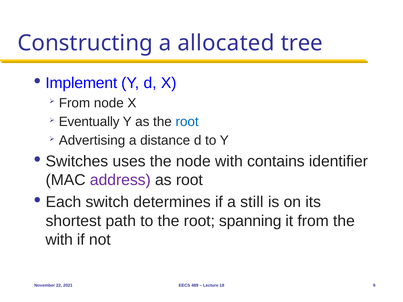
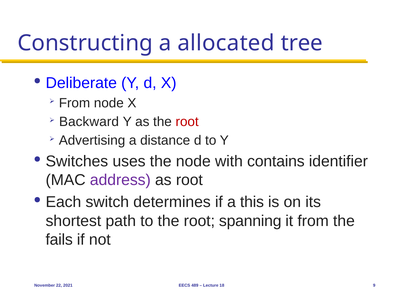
Implement: Implement -> Deliberate
Eventually: Eventually -> Backward
root at (187, 122) colour: blue -> red
still: still -> this
with at (59, 240): with -> fails
